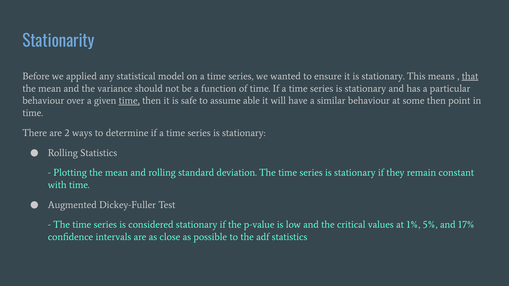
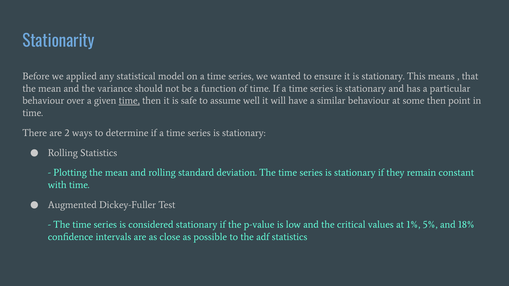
that underline: present -> none
able: able -> well
17%: 17% -> 18%
